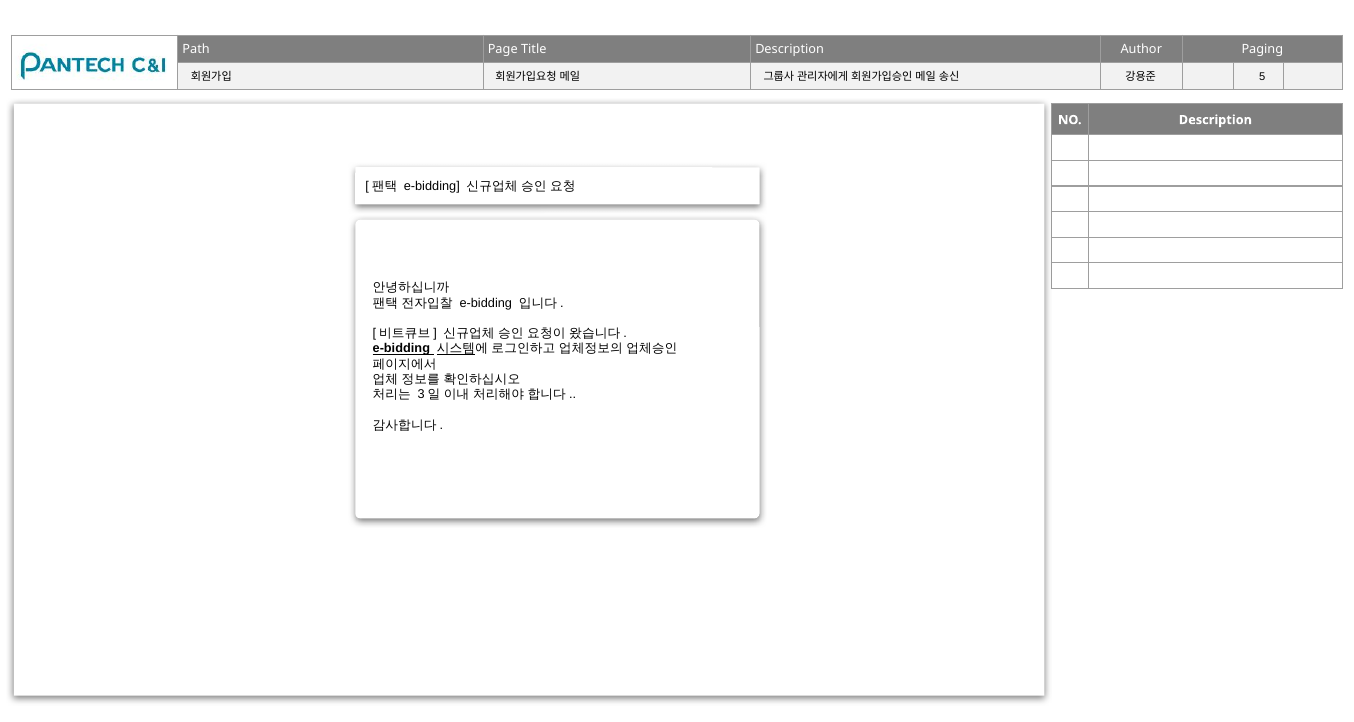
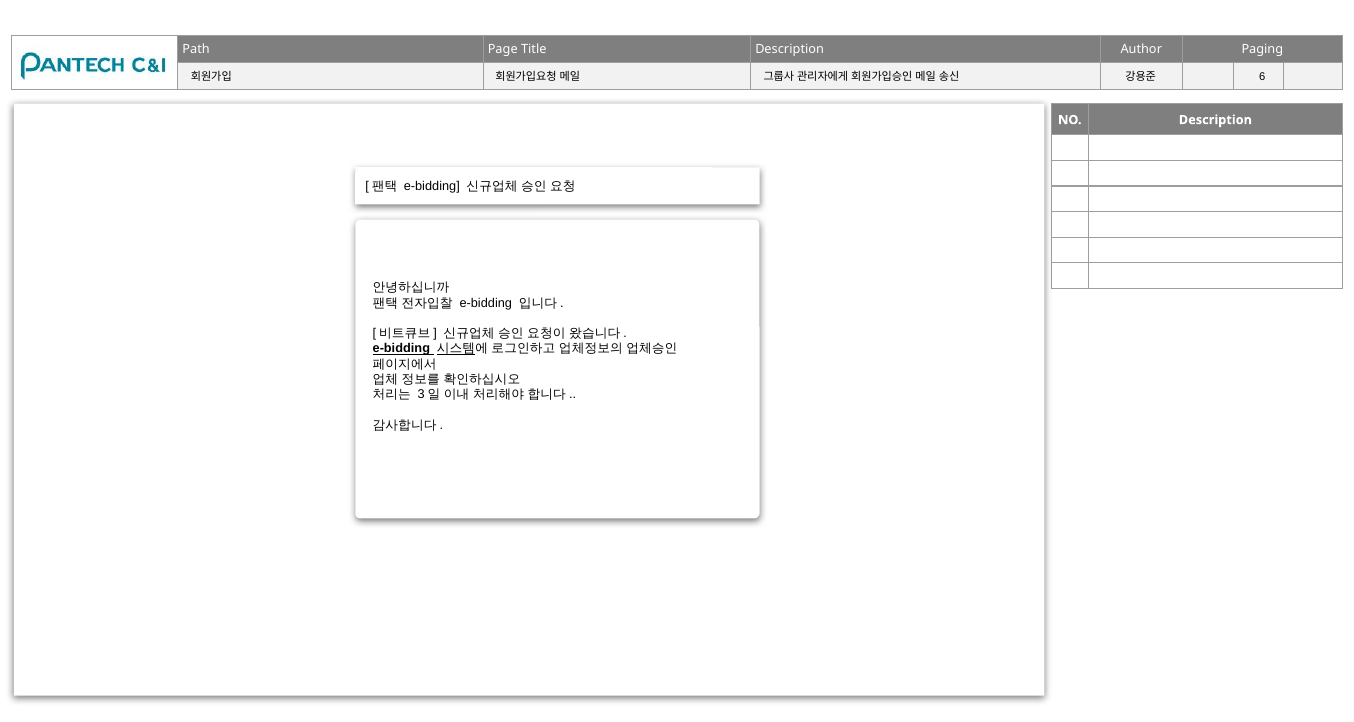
5: 5 -> 6
